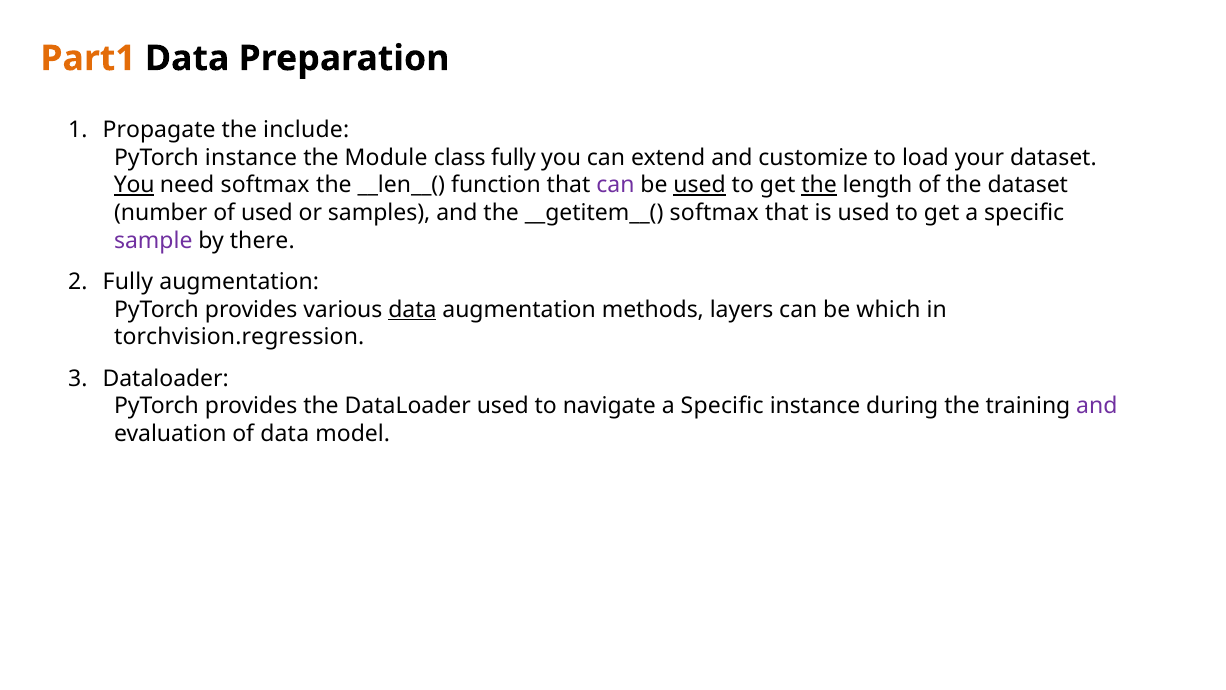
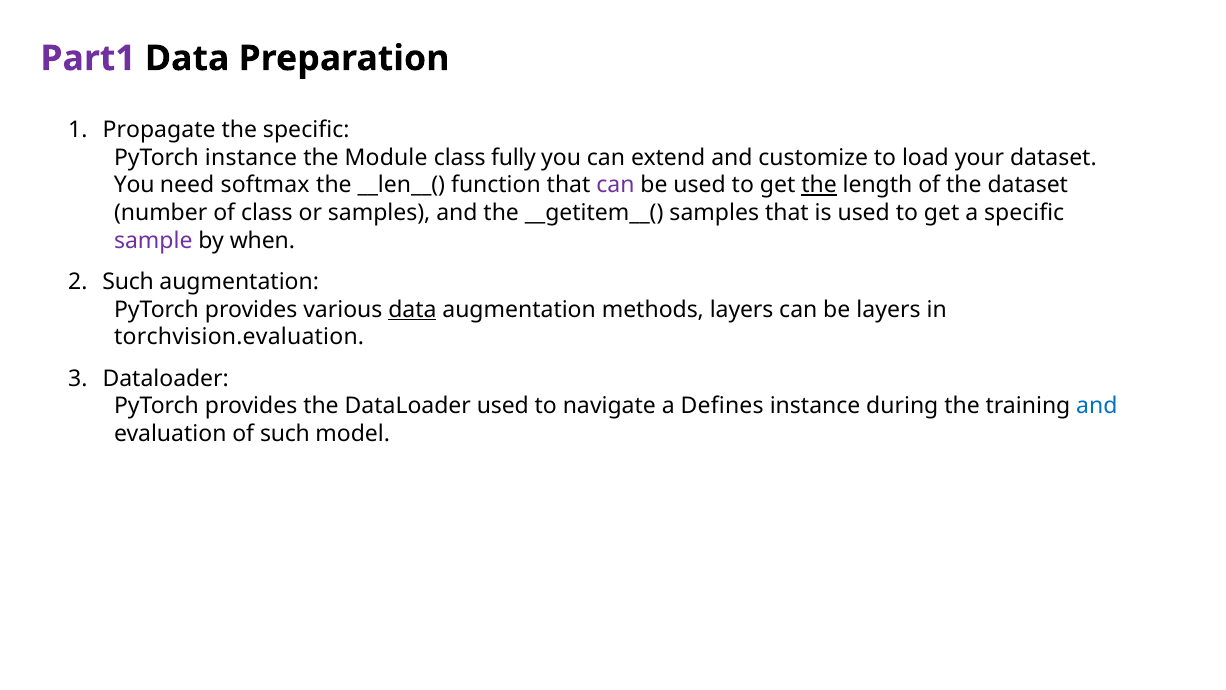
Part1 colour: orange -> purple
the include: include -> specific
You at (134, 185) underline: present -> none
used at (700, 185) underline: present -> none
of used: used -> class
__getitem__( softmax: softmax -> samples
there: there -> when
Fully at (128, 282): Fully -> Such
be which: which -> layers
torchvision.regression: torchvision.regression -> torchvision.evaluation
navigate a Specific: Specific -> Defines
and at (1097, 406) colour: purple -> blue
of data: data -> such
